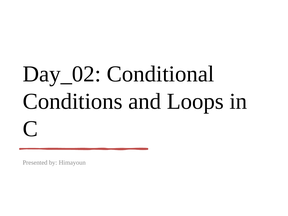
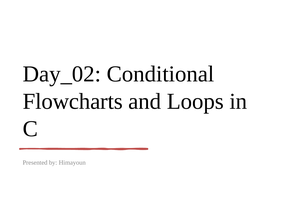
Conditions: Conditions -> Flowcharts
